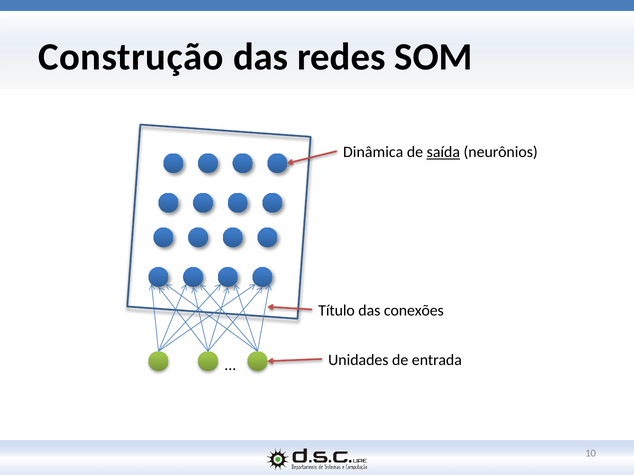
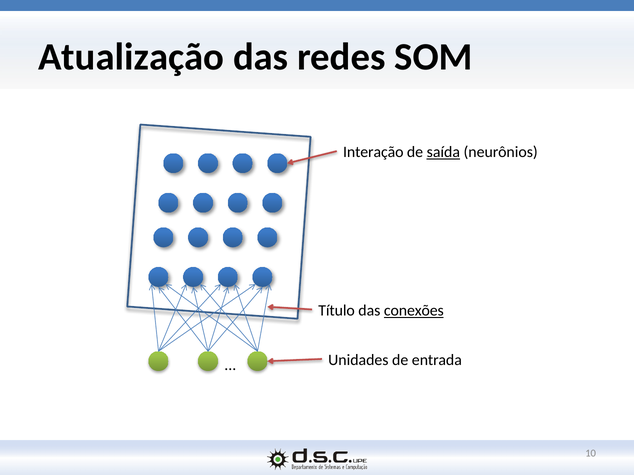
Construção: Construção -> Atualização
Dinâmica: Dinâmica -> Interação
conexões underline: none -> present
